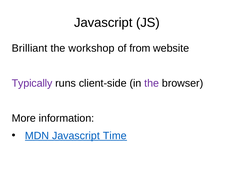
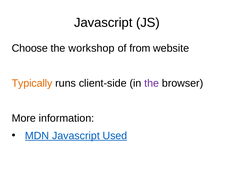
Brilliant: Brilliant -> Choose
Typically colour: purple -> orange
Time: Time -> Used
